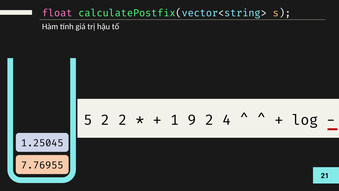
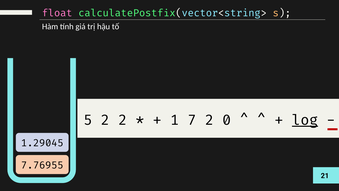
1 9: 9 -> 7
4: 4 -> 0
log underline: none -> present
1.25045: 1.25045 -> 1.29045
